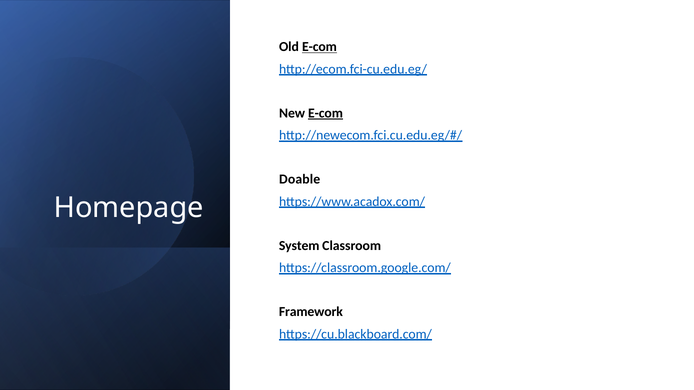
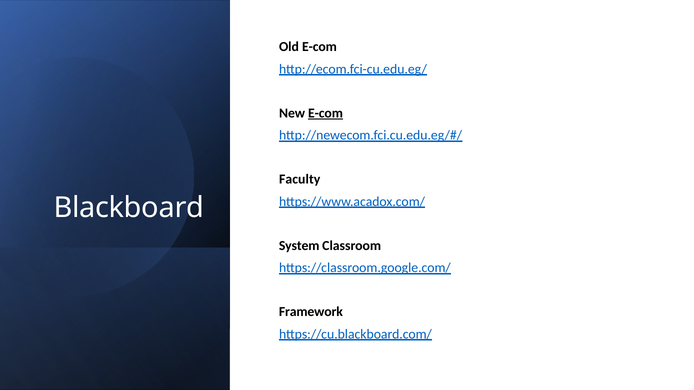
E-com at (319, 47) underline: present -> none
Doable: Doable -> Faculty
Homepage: Homepage -> Blackboard
